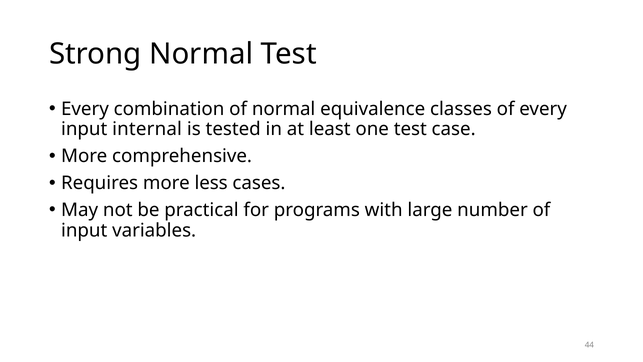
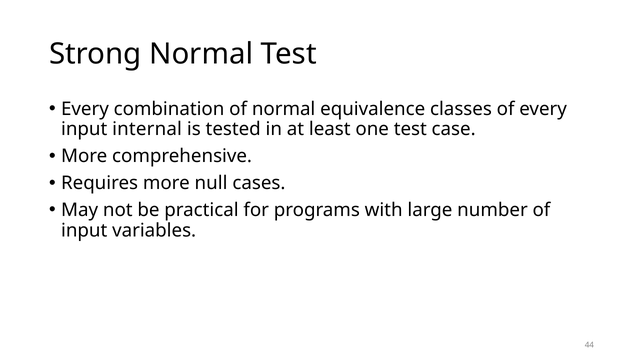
less: less -> null
